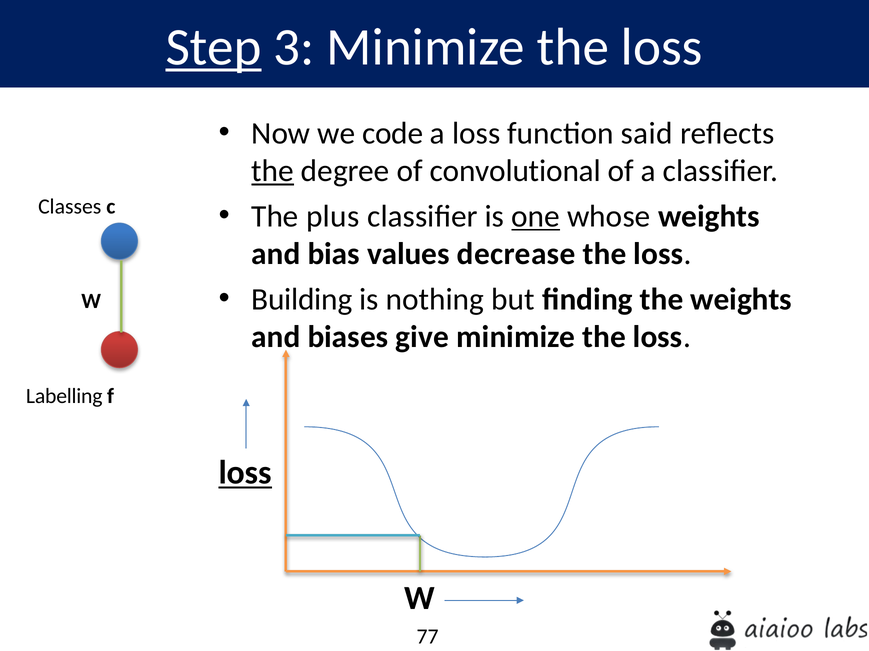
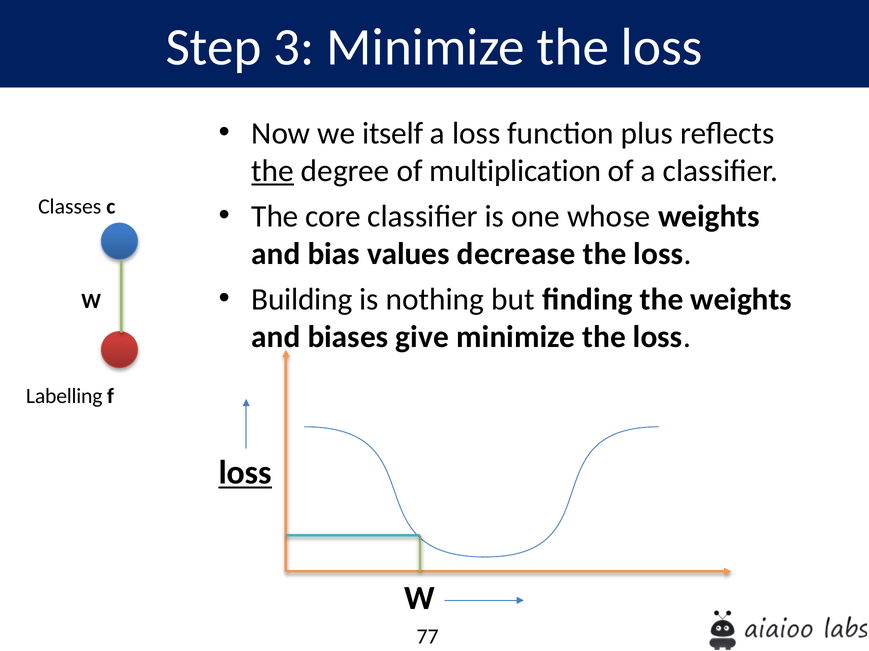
Step underline: present -> none
code: code -> itself
said: said -> plus
convolutional: convolutional -> multiplication
plus: plus -> core
one underline: present -> none
